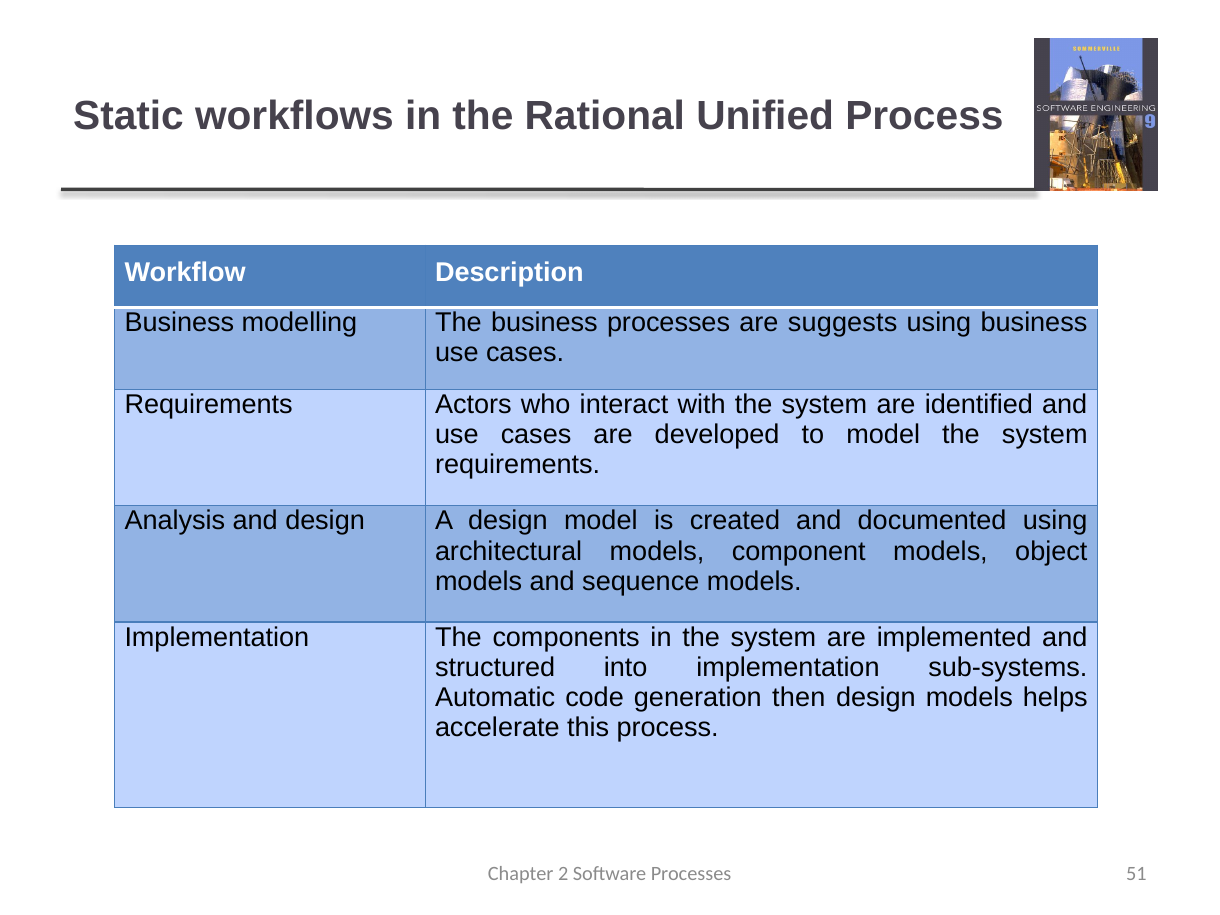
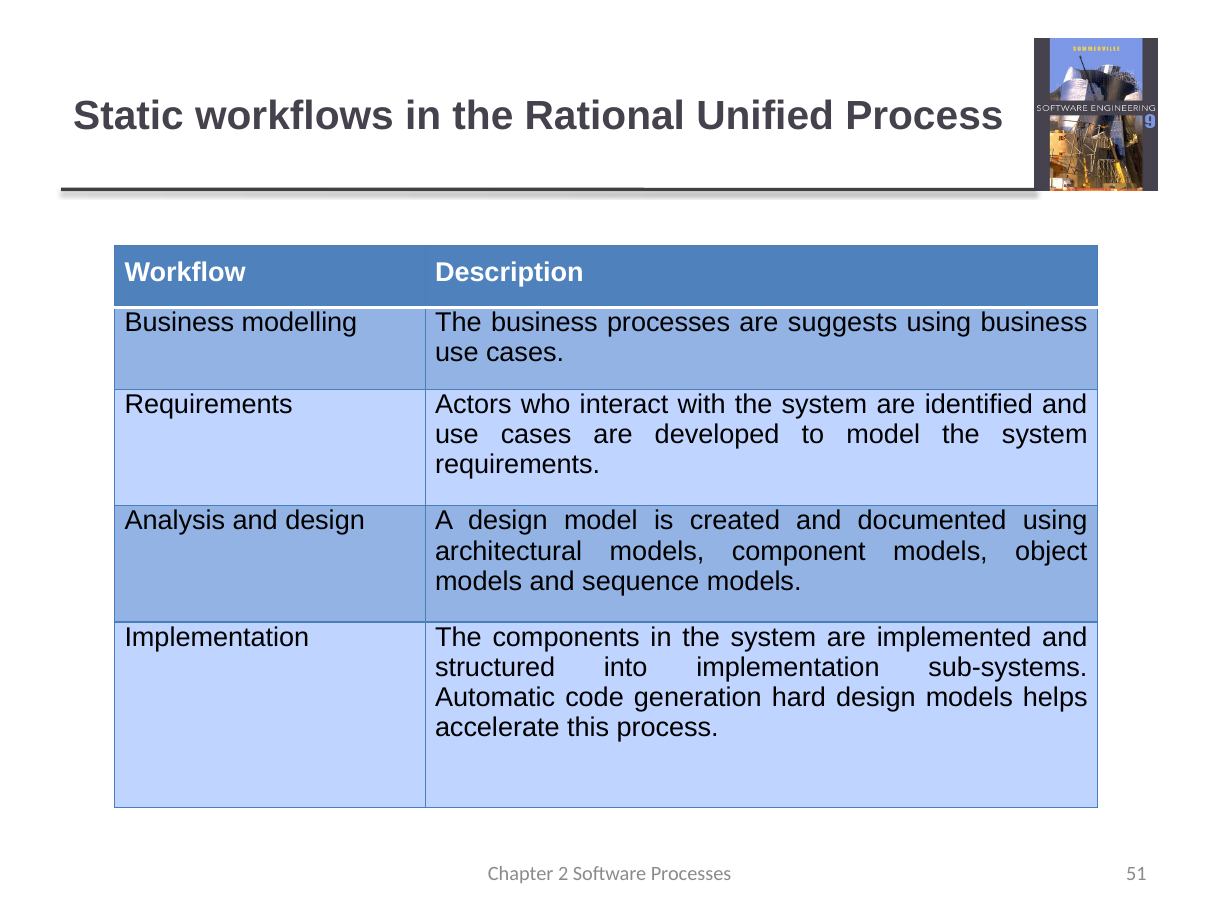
then: then -> hard
